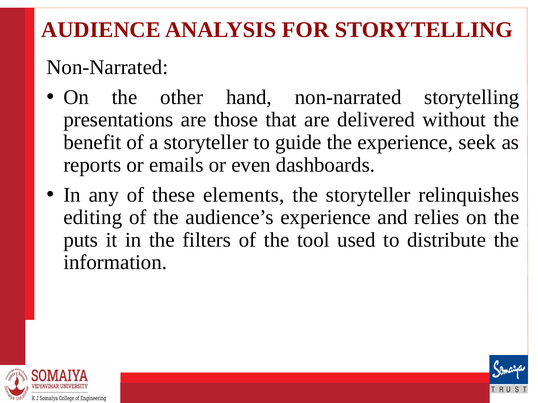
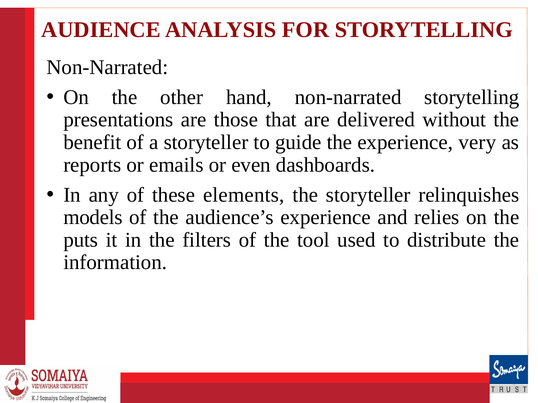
seek: seek -> very
editing: editing -> models
